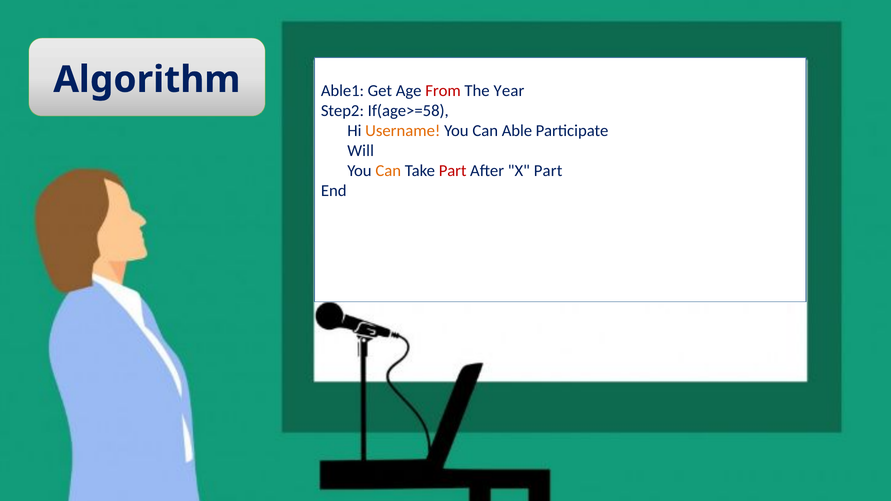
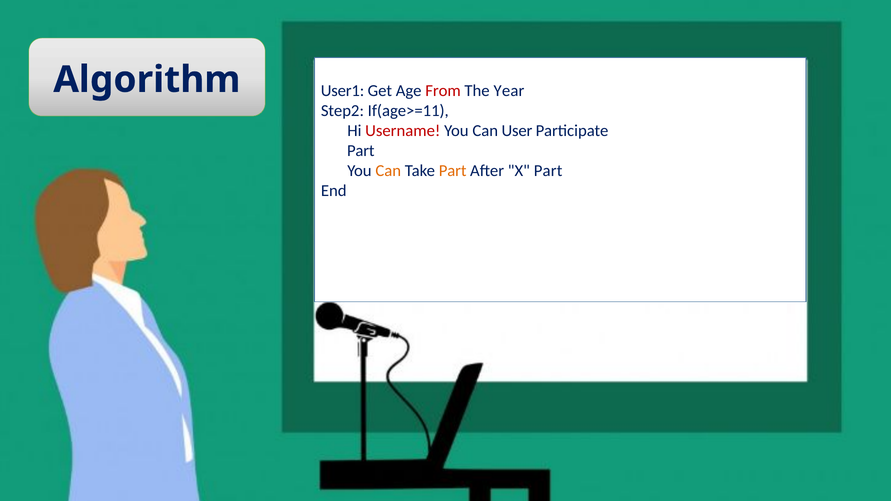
Able1: Able1 -> User1
If(age>=58: If(age>=58 -> If(age>=11
Username colour: orange -> red
Able: Able -> User
Will at (361, 151): Will -> Part
Part at (453, 171) colour: red -> orange
